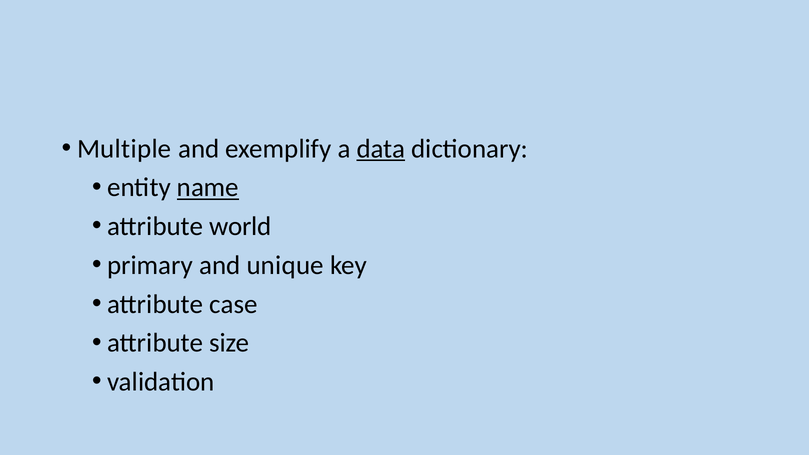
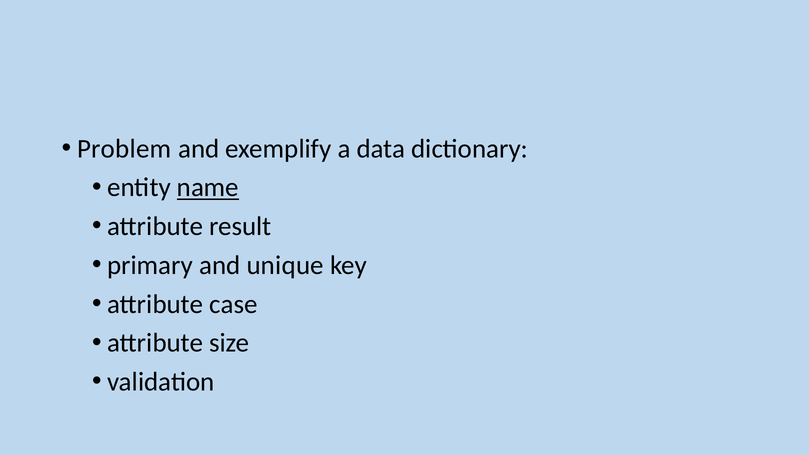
Multiple: Multiple -> Problem
data underline: present -> none
world: world -> result
